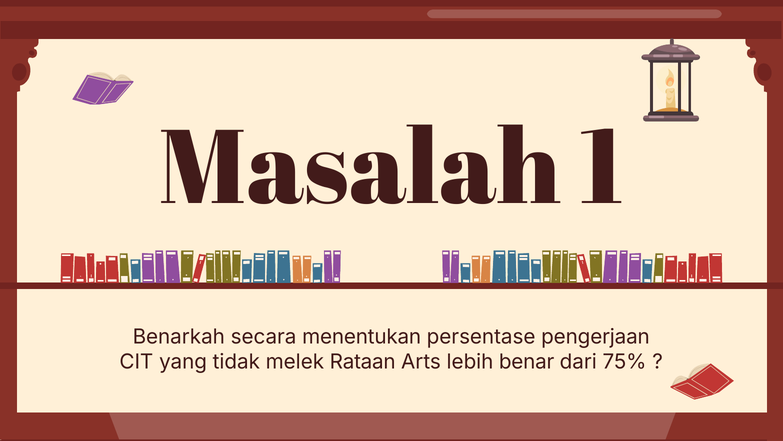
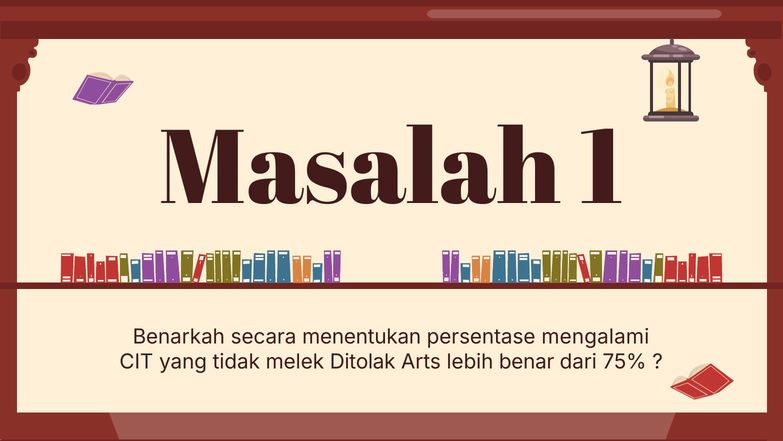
pengerjaan: pengerjaan -> mengalami
Rataan: Rataan -> Ditolak
